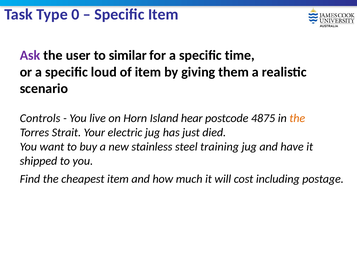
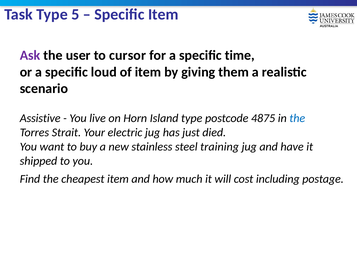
0: 0 -> 5
similar: similar -> cursor
Controls: Controls -> Assistive
Island hear: hear -> type
the at (297, 118) colour: orange -> blue
